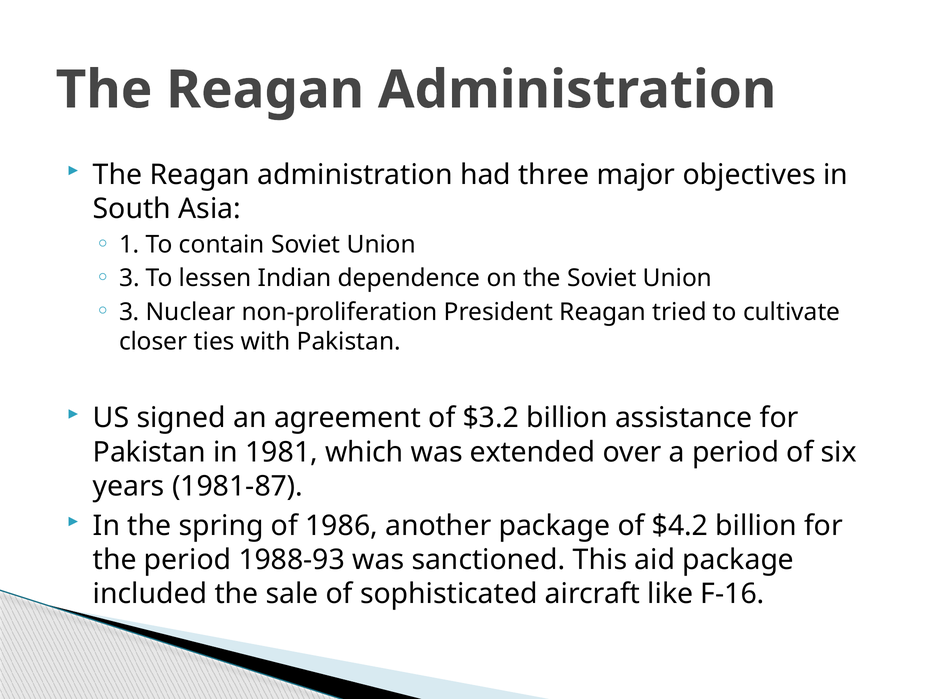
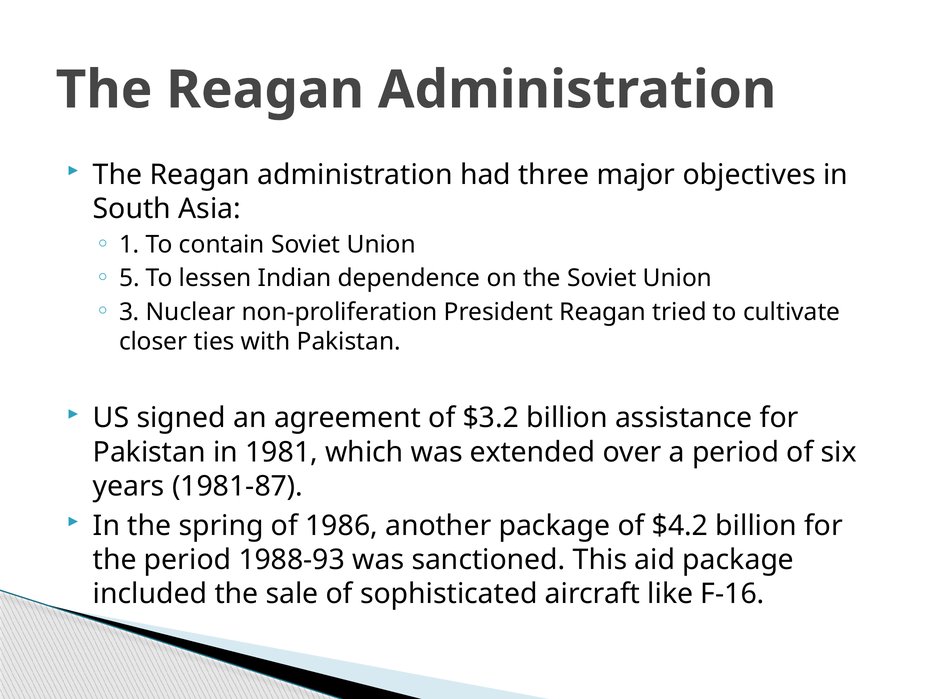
3 at (129, 278): 3 -> 5
